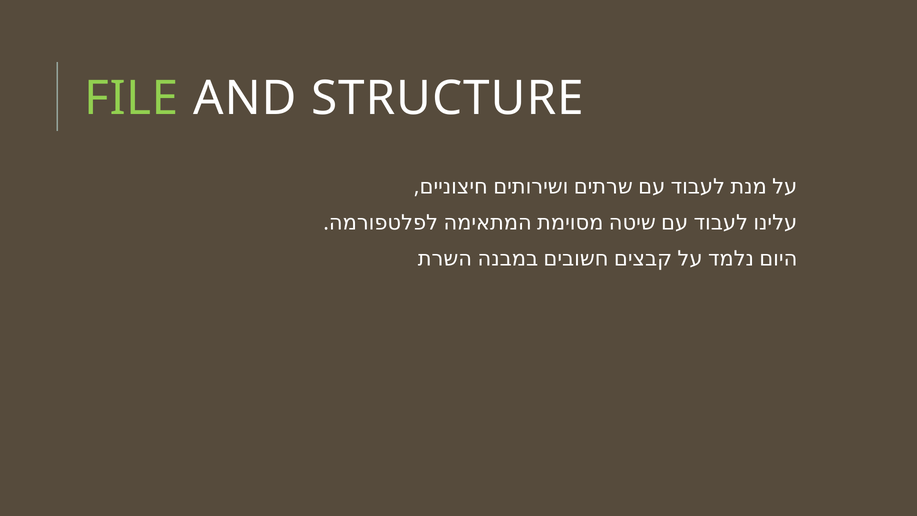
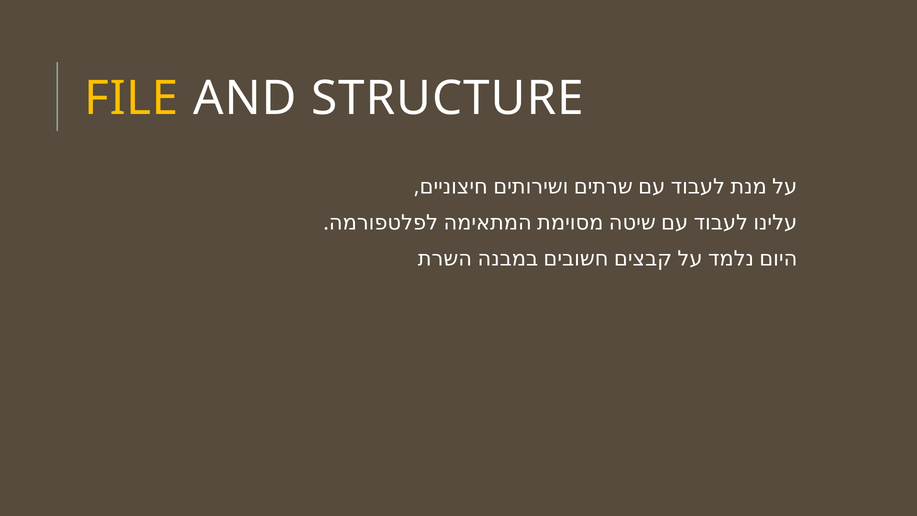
FILE colour: light green -> yellow
